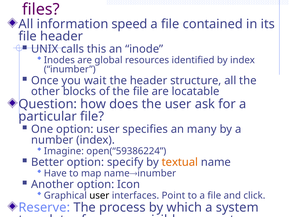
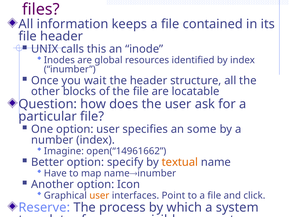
speed: speed -> keeps
an many: many -> some
open(“59386224: open(“59386224 -> open(“14961662
user at (99, 195) colour: black -> orange
